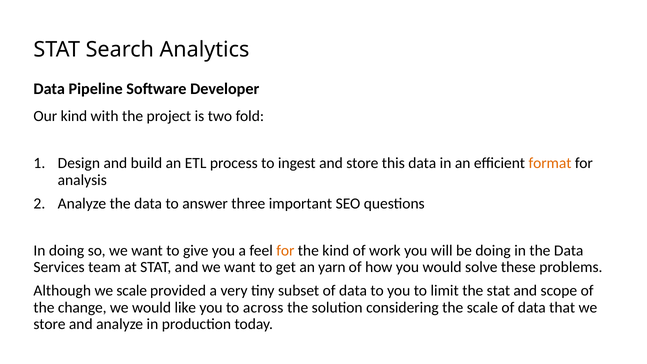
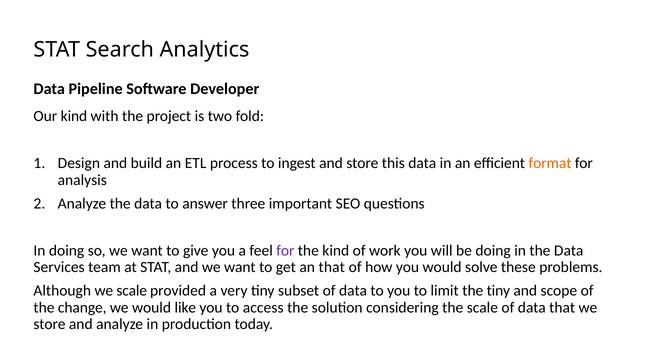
for at (285, 250) colour: orange -> purple
an yarn: yarn -> that
the stat: stat -> tiny
across: across -> access
